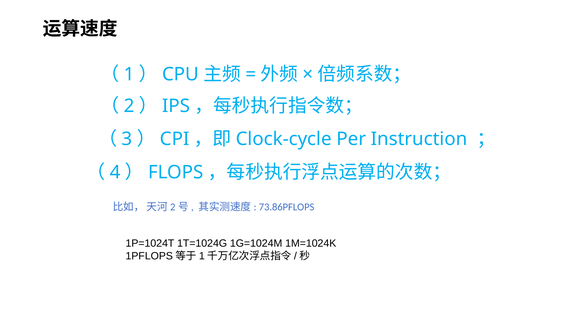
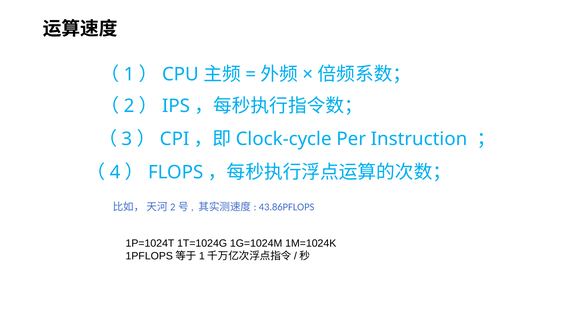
73.86PFLOPS: 73.86PFLOPS -> 43.86PFLOPS
